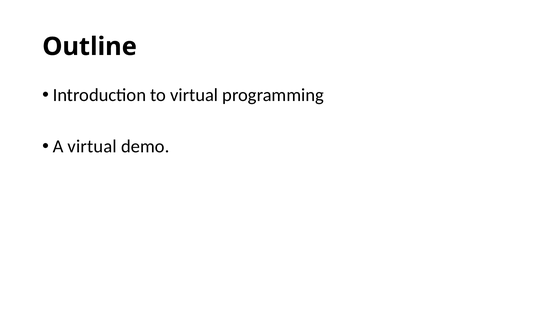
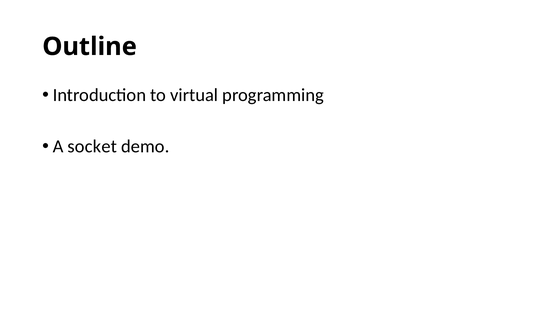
A virtual: virtual -> socket
